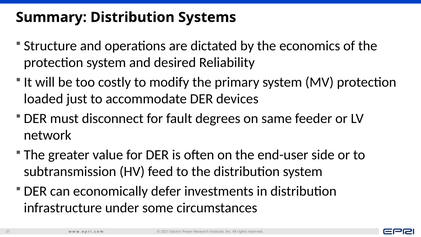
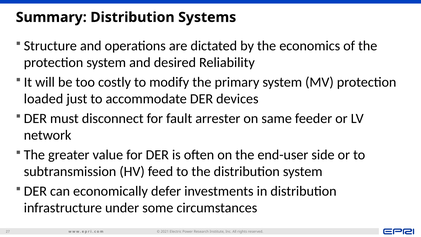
degrees: degrees -> arrester
